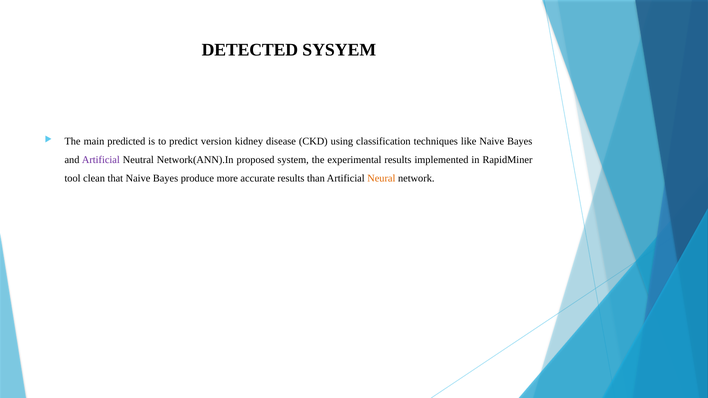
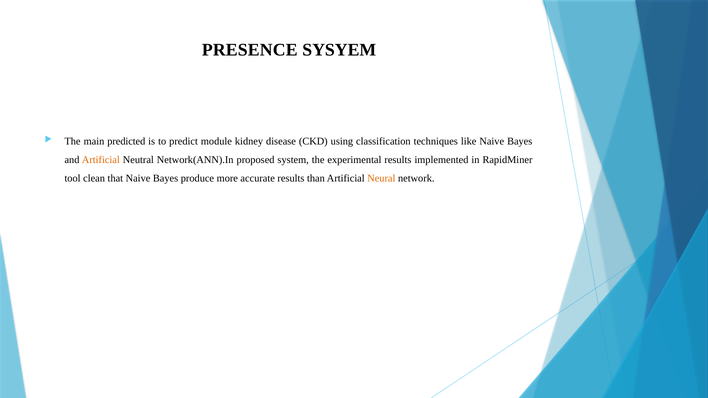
DETECTED: DETECTED -> PRESENCE
version: version -> module
Artificial at (101, 160) colour: purple -> orange
